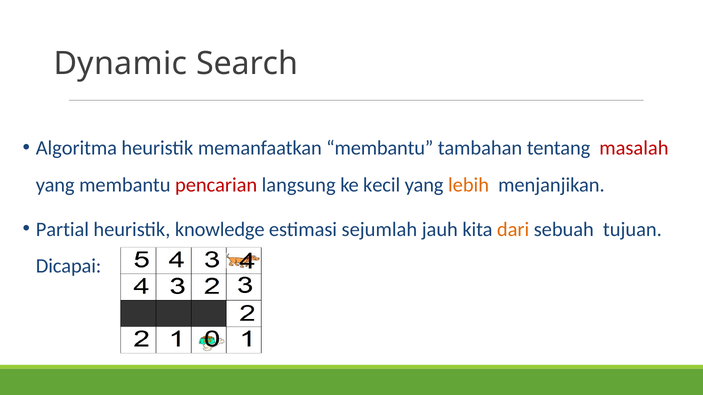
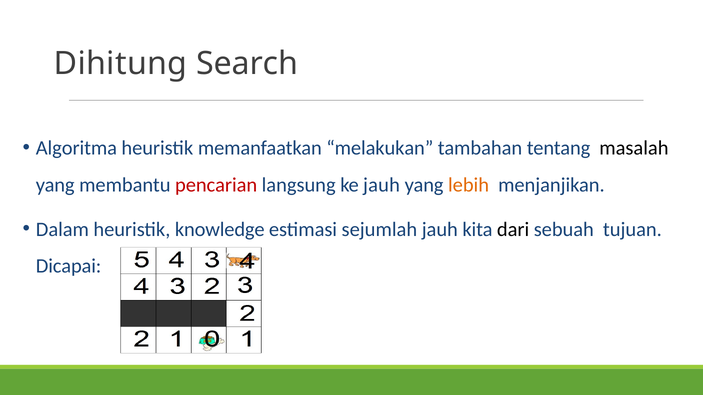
Dynamic: Dynamic -> Dihitung
memanfaatkan membantu: membantu -> melakukan
masalah colour: red -> black
ke kecil: kecil -> jauh
Partial: Partial -> Dalam
dari colour: orange -> black
